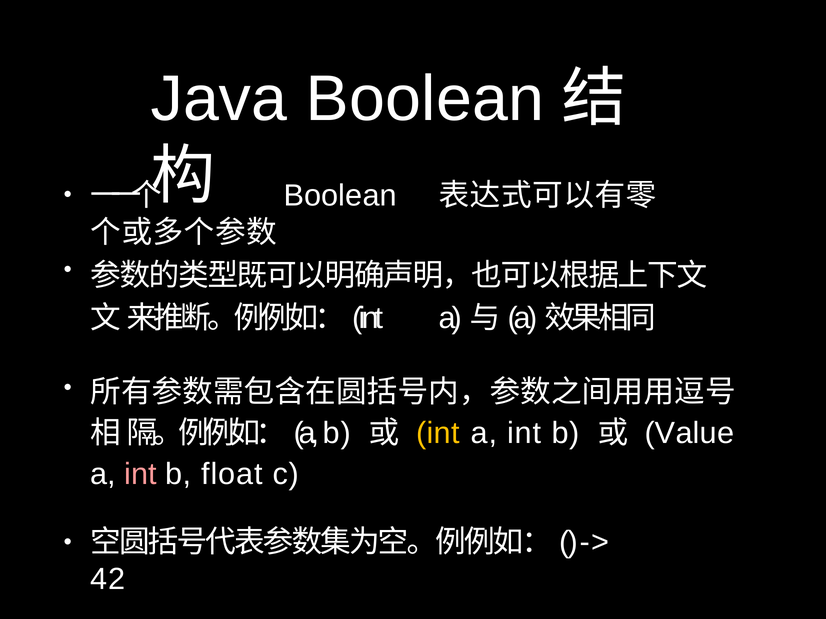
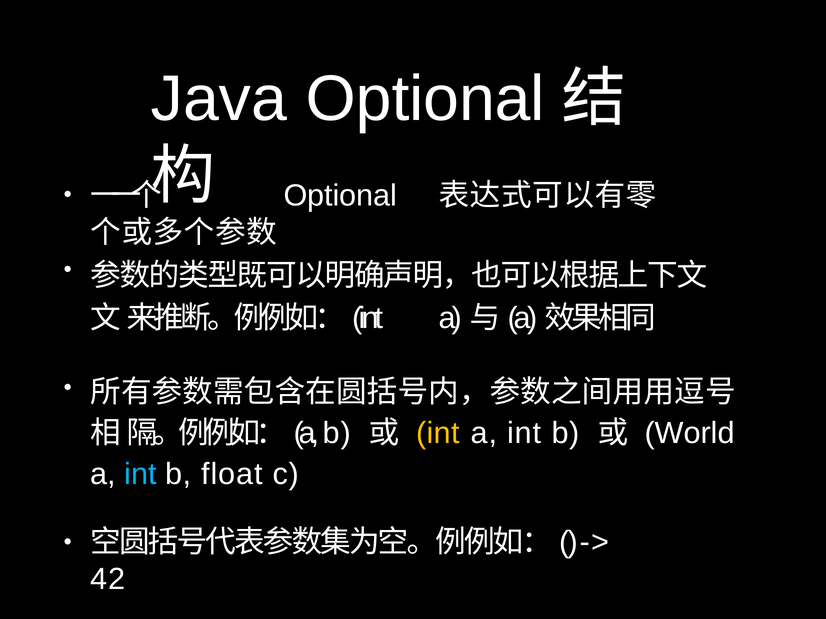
Java Boolean: Boolean -> Optional
Boolean at (340, 196): Boolean -> Optional
Value: Value -> World
int at (140, 475) colour: pink -> light blue
